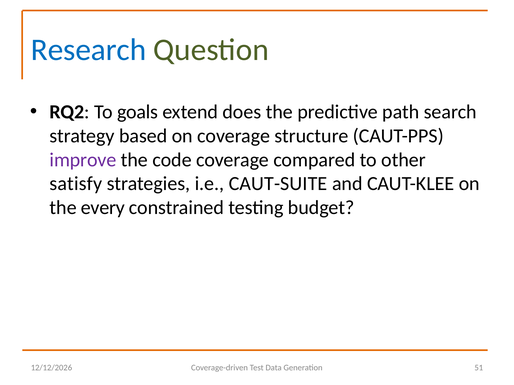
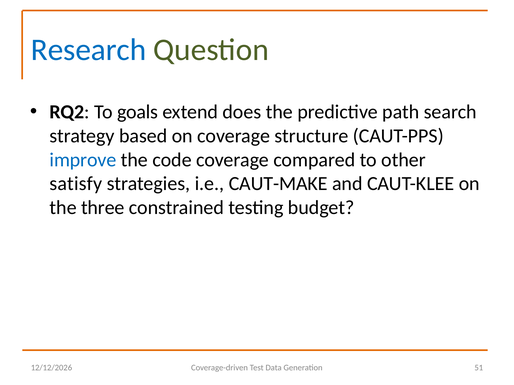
improve colour: purple -> blue
CAUT-SUITE: CAUT-SUITE -> CAUT-MAKE
every: every -> three
